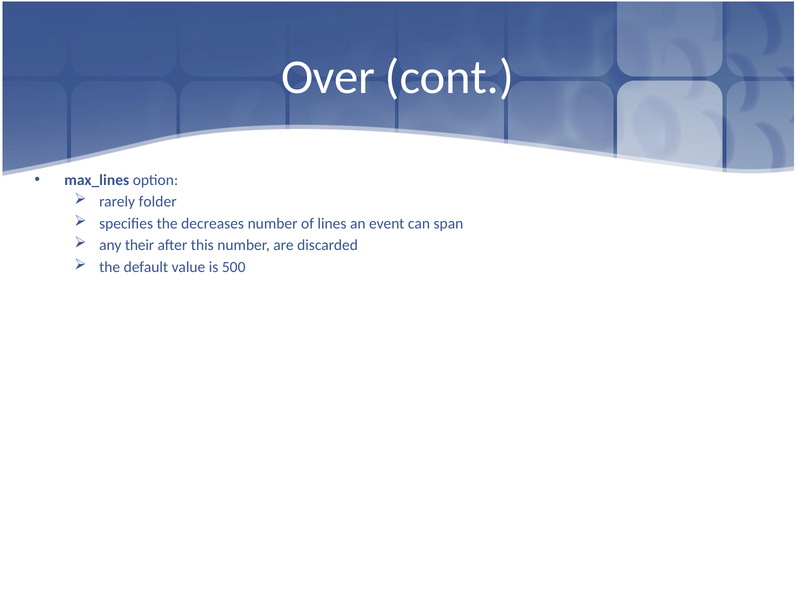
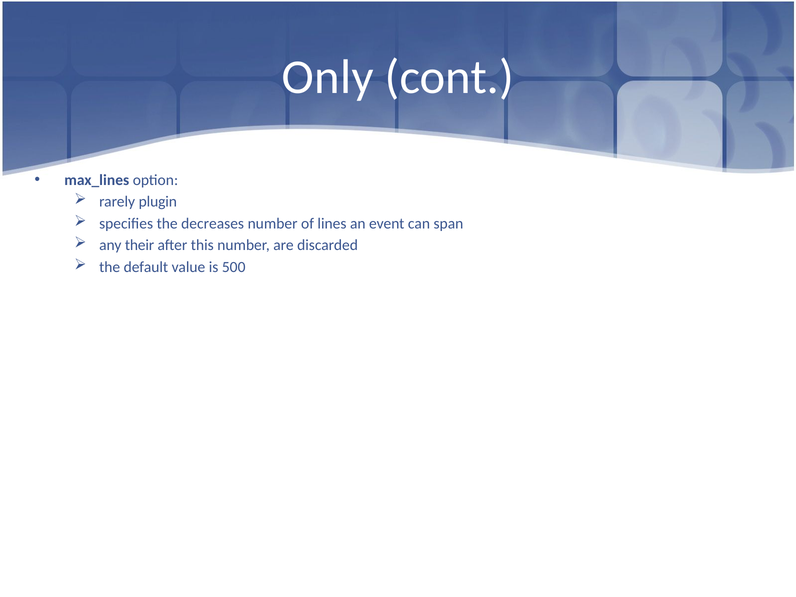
Over: Over -> Only
folder: folder -> plugin
